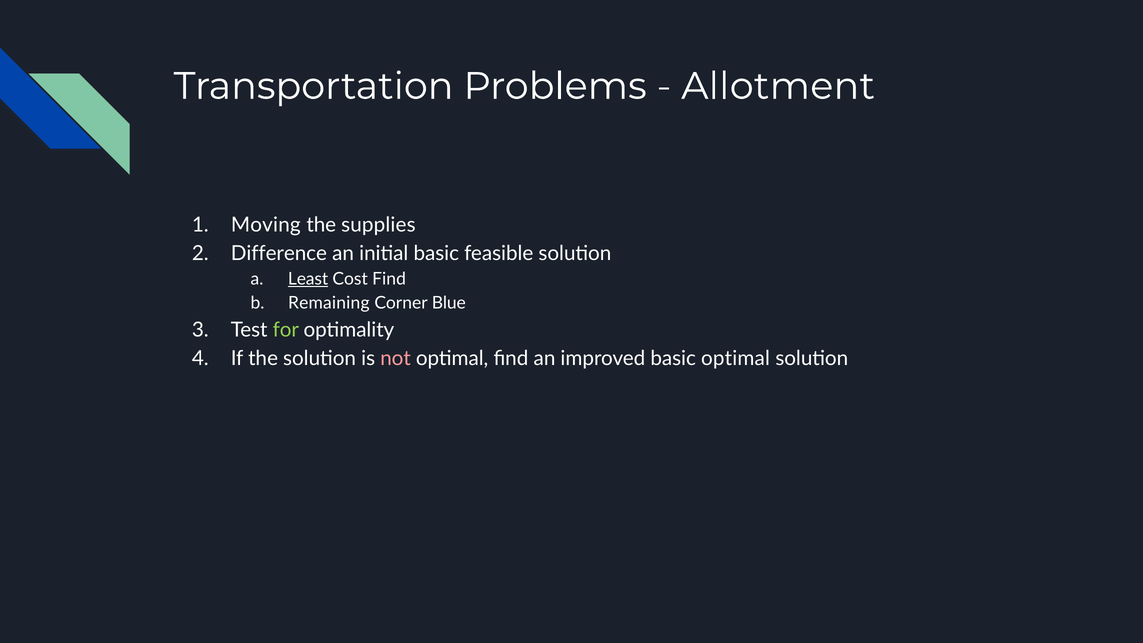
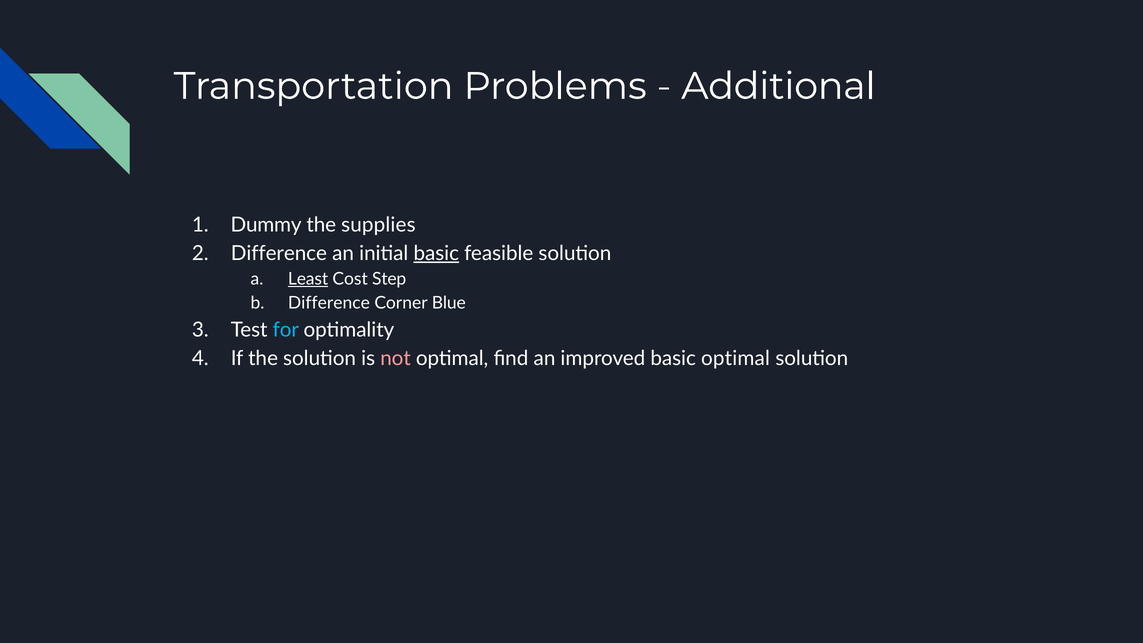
Allotment: Allotment -> Additional
Moving: Moving -> Dummy
basic at (436, 253) underline: none -> present
Cost Find: Find -> Step
Remaining at (329, 303): Remaining -> Difference
for colour: light green -> light blue
